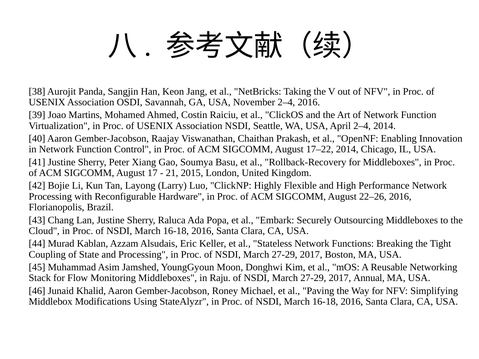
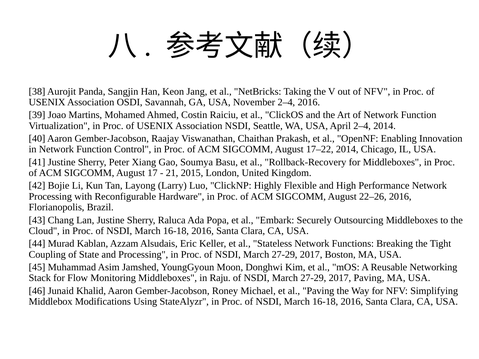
2017 Annual: Annual -> Paving
